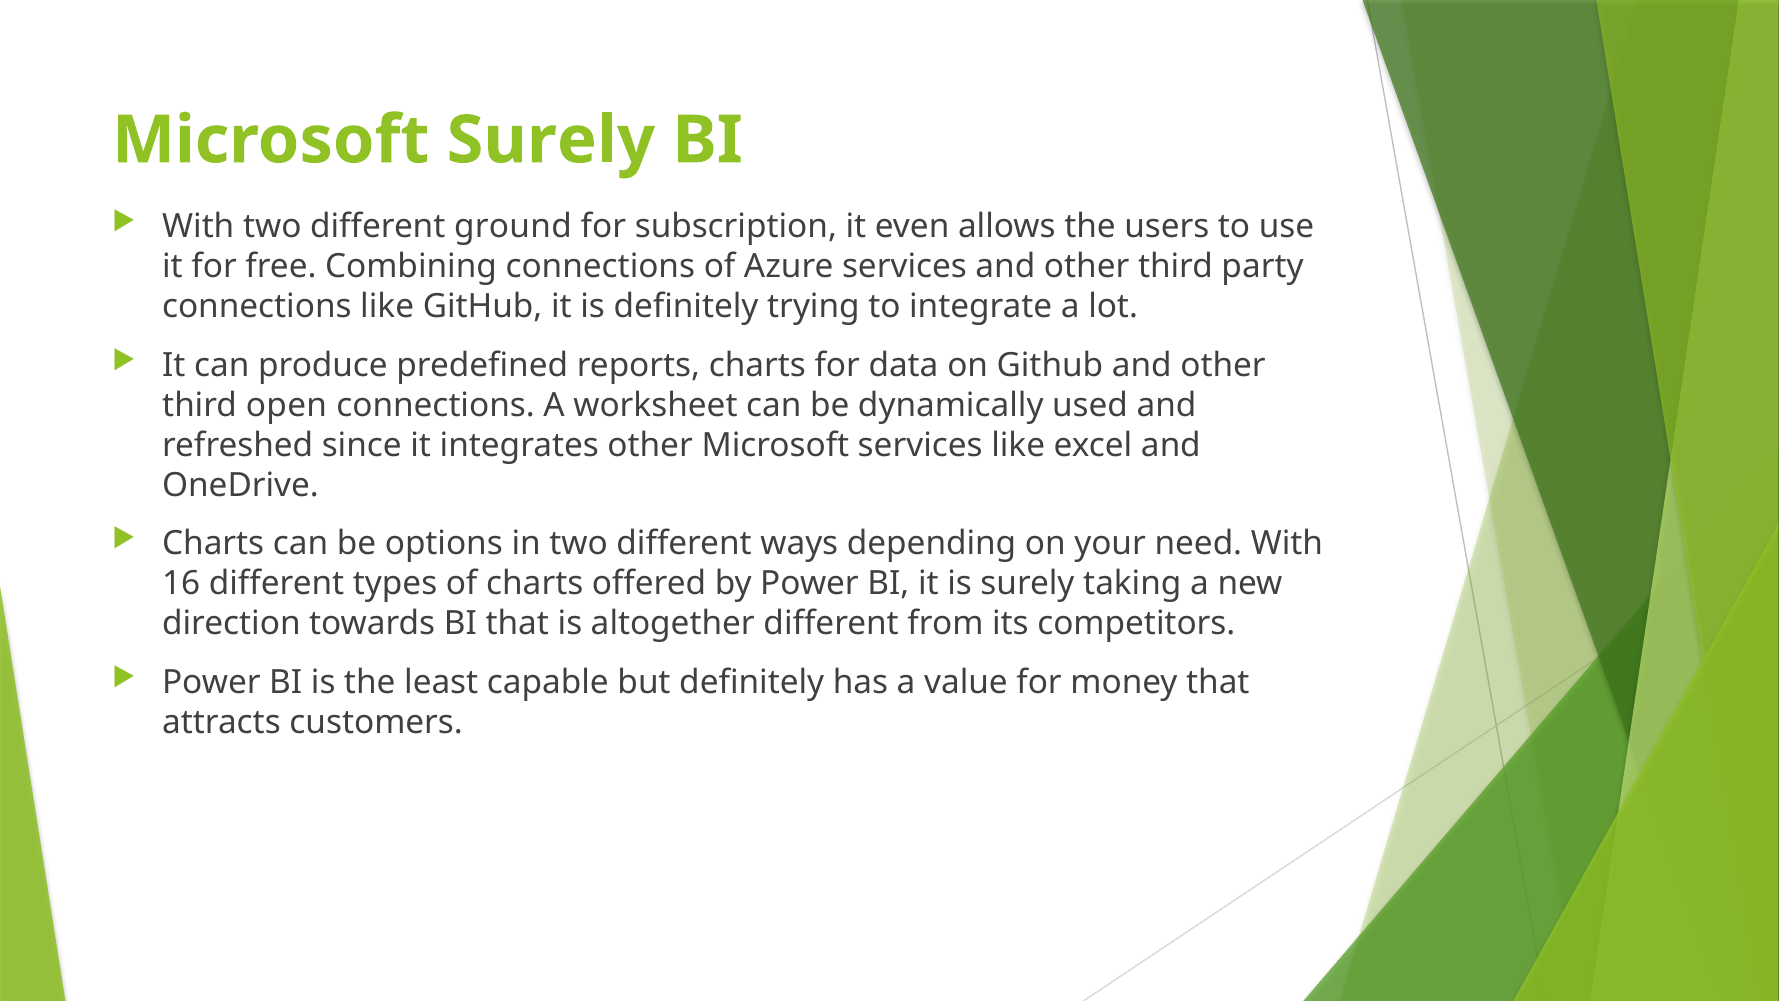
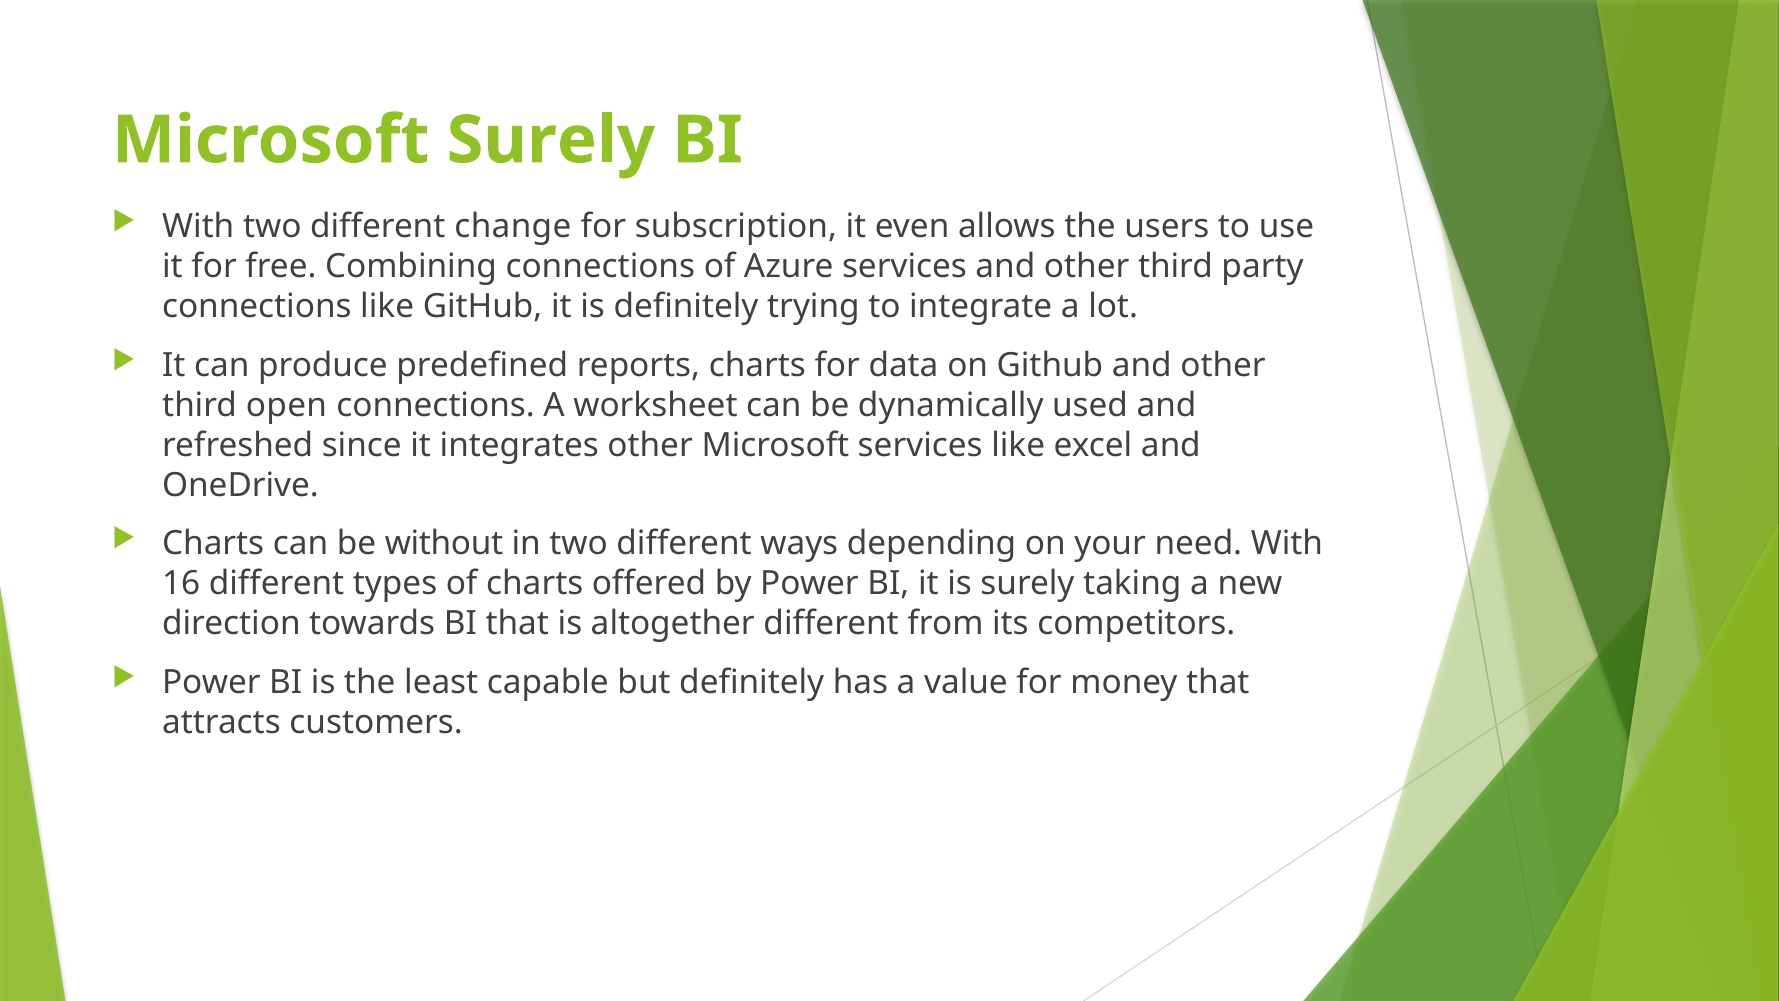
ground: ground -> change
options: options -> without
